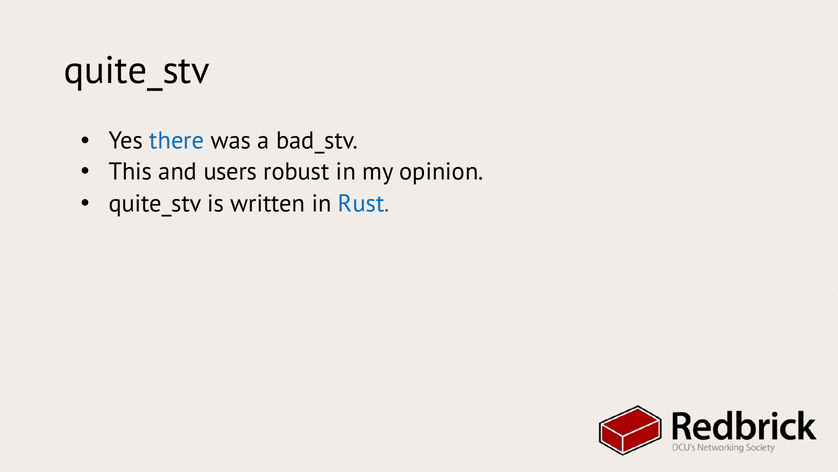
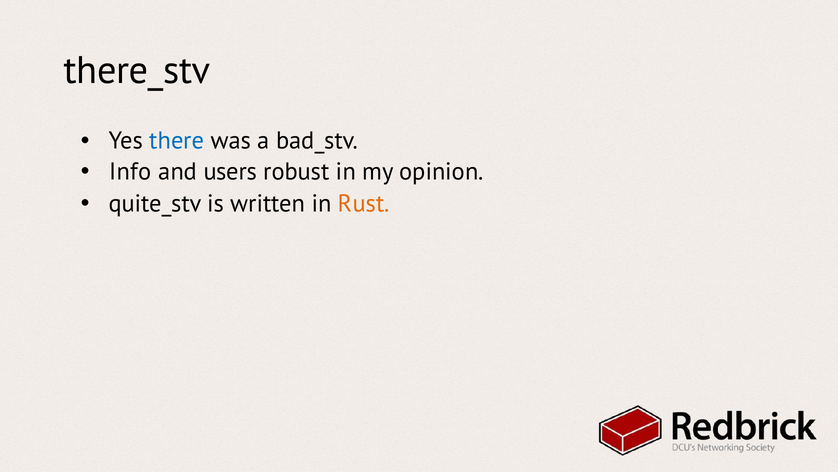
quite_stv at (137, 70): quite_stv -> there_stv
This: This -> Info
Rust colour: blue -> orange
